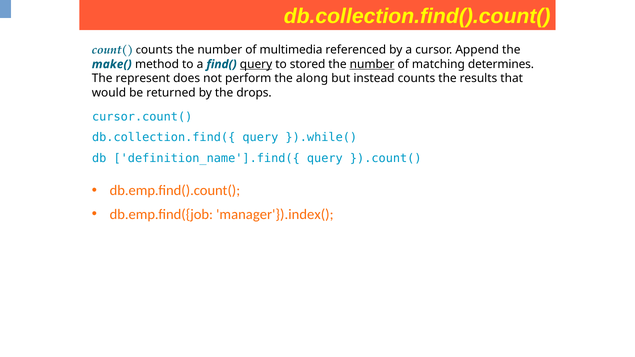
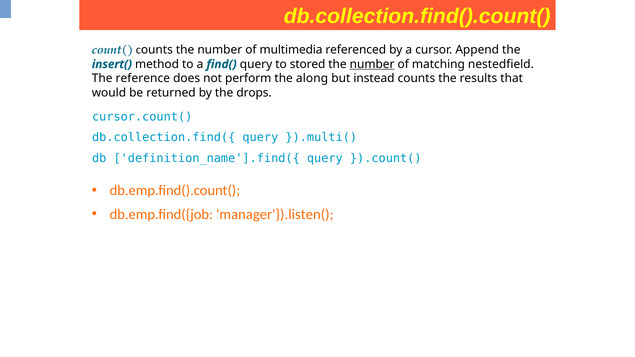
make(: make( -> insert(
query at (256, 64) underline: present -> none
determines: determines -> nestedfield
represent: represent -> reference
}).while(: }).while( -> }).multi(
manager'}).index(: manager'}).index( -> manager'}).listen(
